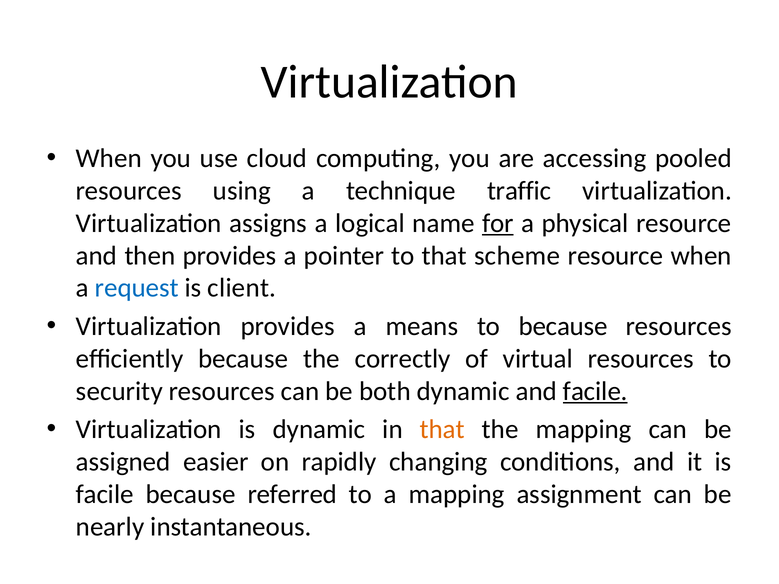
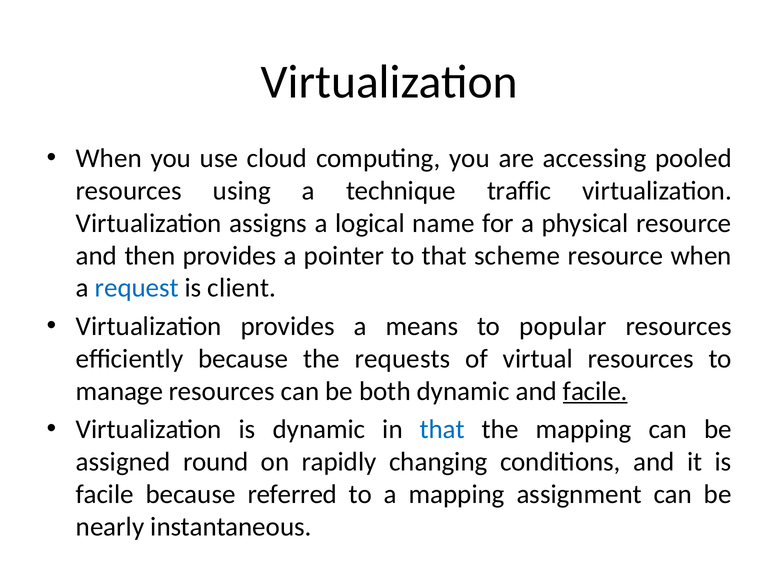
for underline: present -> none
to because: because -> popular
correctly: correctly -> requests
security: security -> manage
that at (442, 430) colour: orange -> blue
easier: easier -> round
